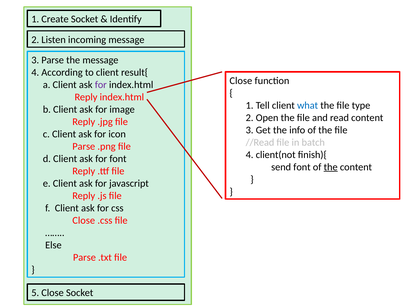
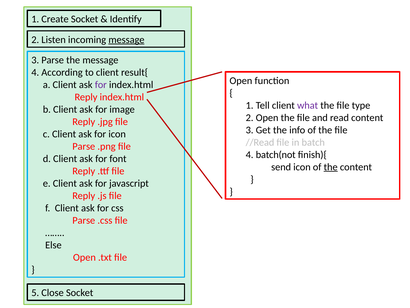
message at (126, 40) underline: none -> present
Close at (241, 81): Close -> Open
what colour: blue -> purple
client(not: client(not -> batch(not
send font: font -> icon
Close at (84, 220): Close -> Parse
Parse at (84, 257): Parse -> Open
